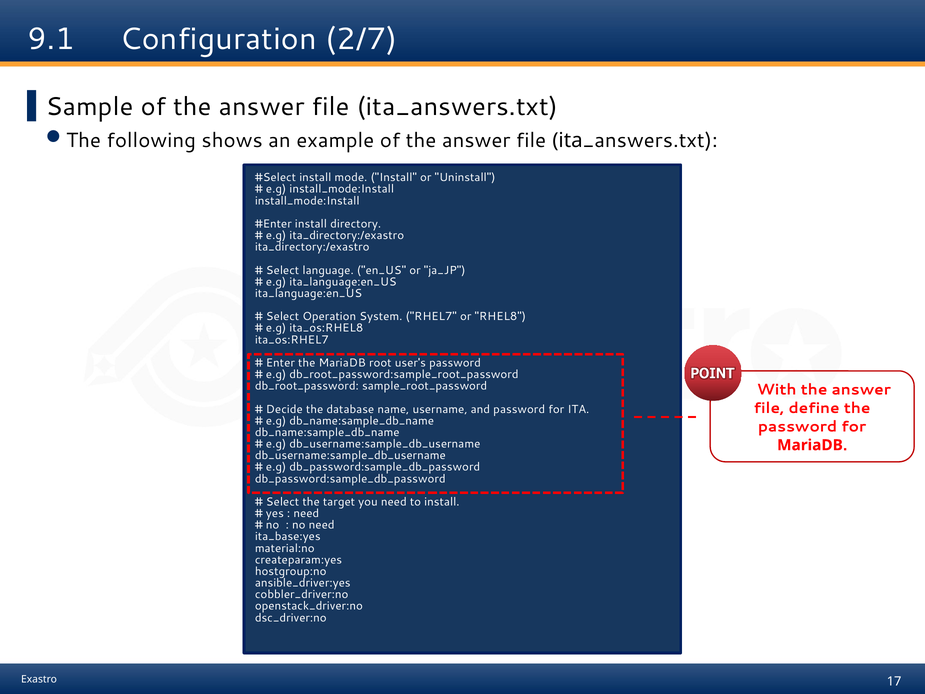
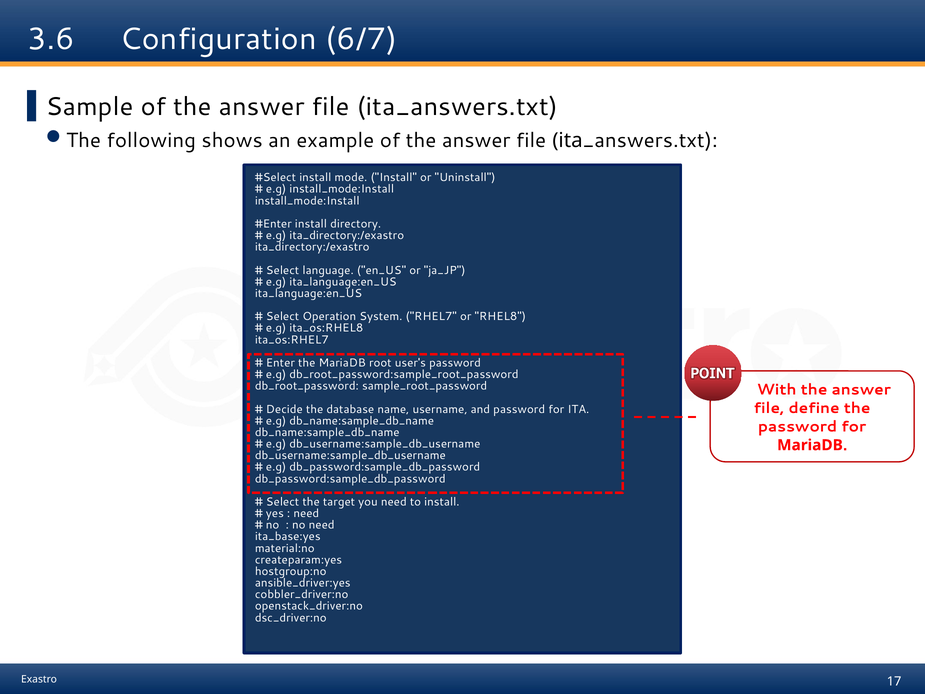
9.1: 9.1 -> 3.6
2/7: 2/7 -> 6/7
